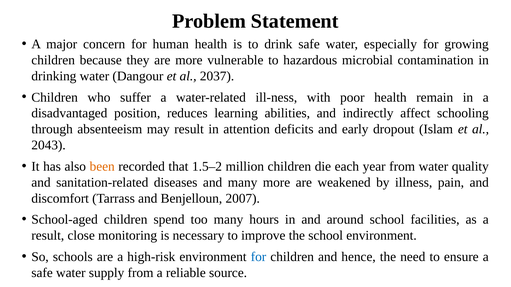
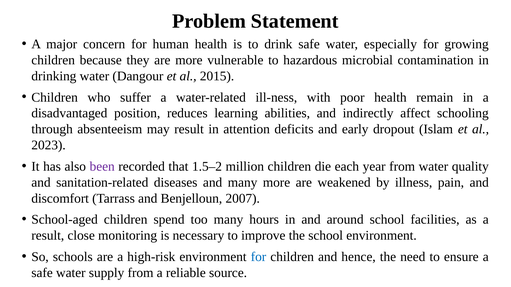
2037: 2037 -> 2015
2043: 2043 -> 2023
been colour: orange -> purple
